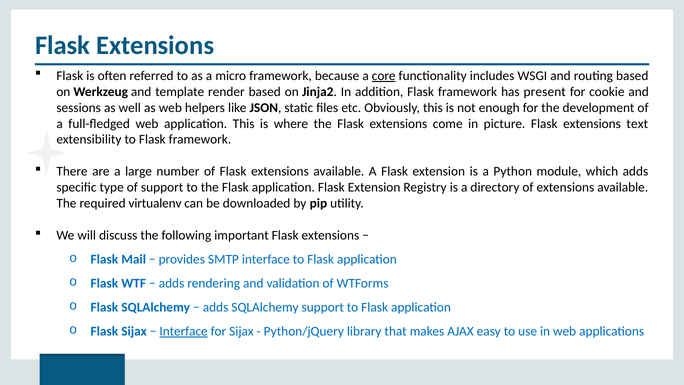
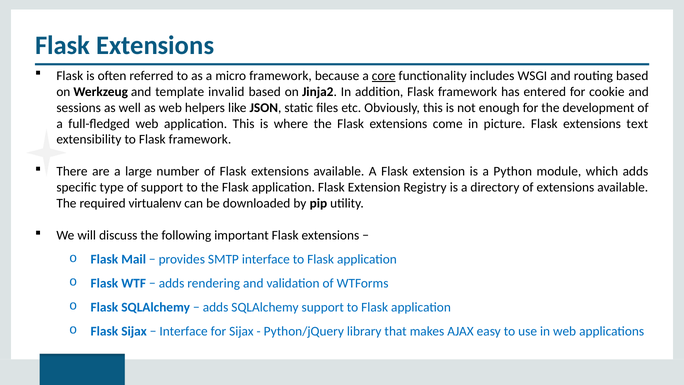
render: render -> invalid
present: present -> entered
Interface at (184, 331) underline: present -> none
